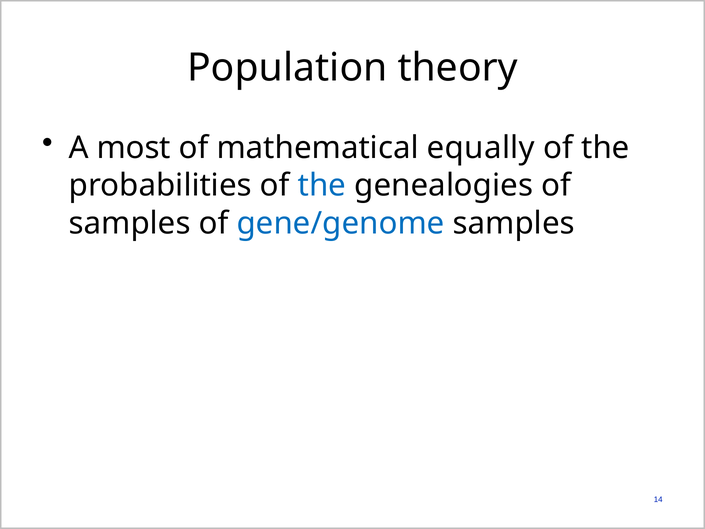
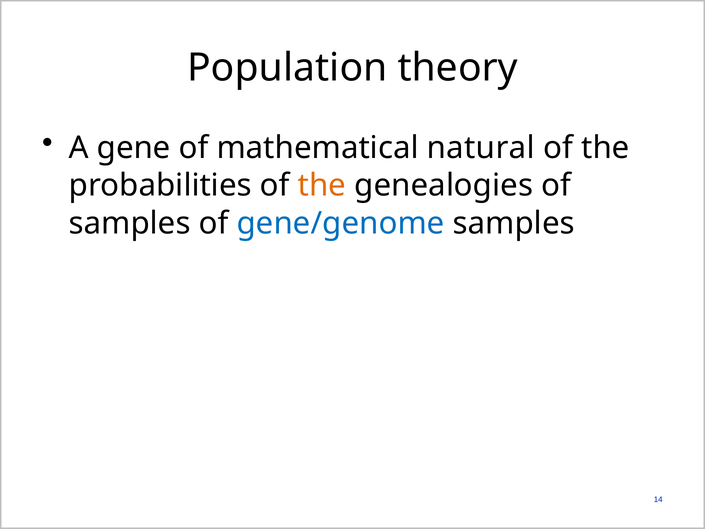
most: most -> gene
equally: equally -> natural
the at (322, 186) colour: blue -> orange
